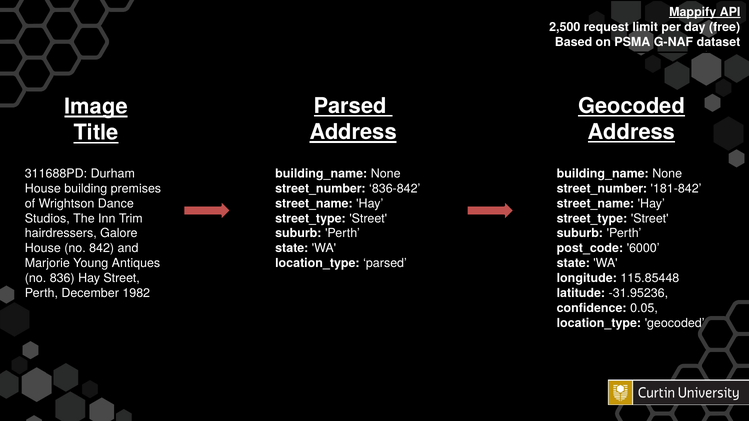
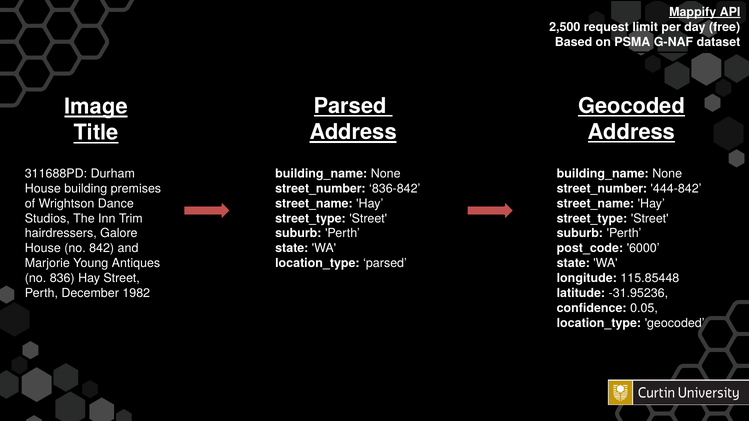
181-842: 181-842 -> 444-842
